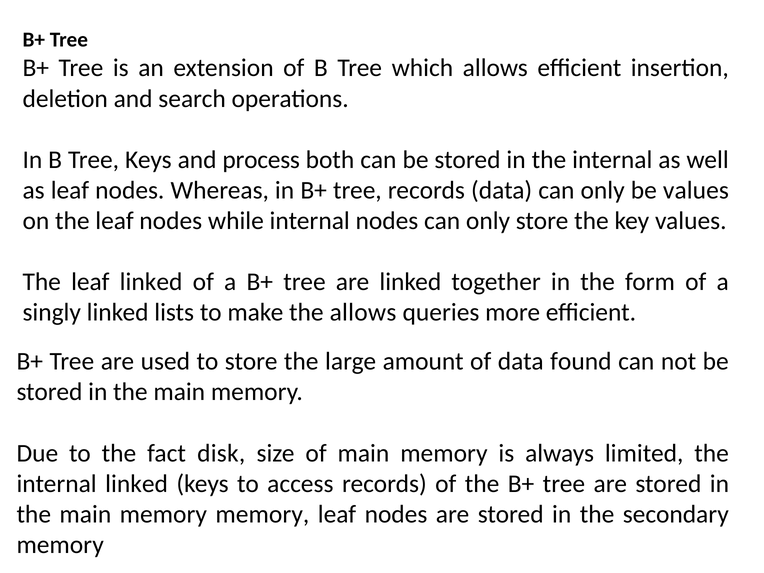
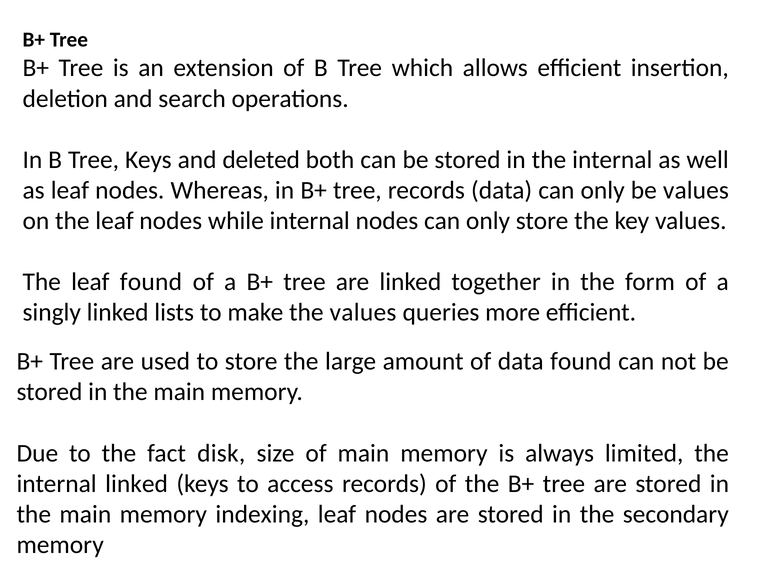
process: process -> deleted
leaf linked: linked -> found
the allows: allows -> values
memory memory: memory -> indexing
